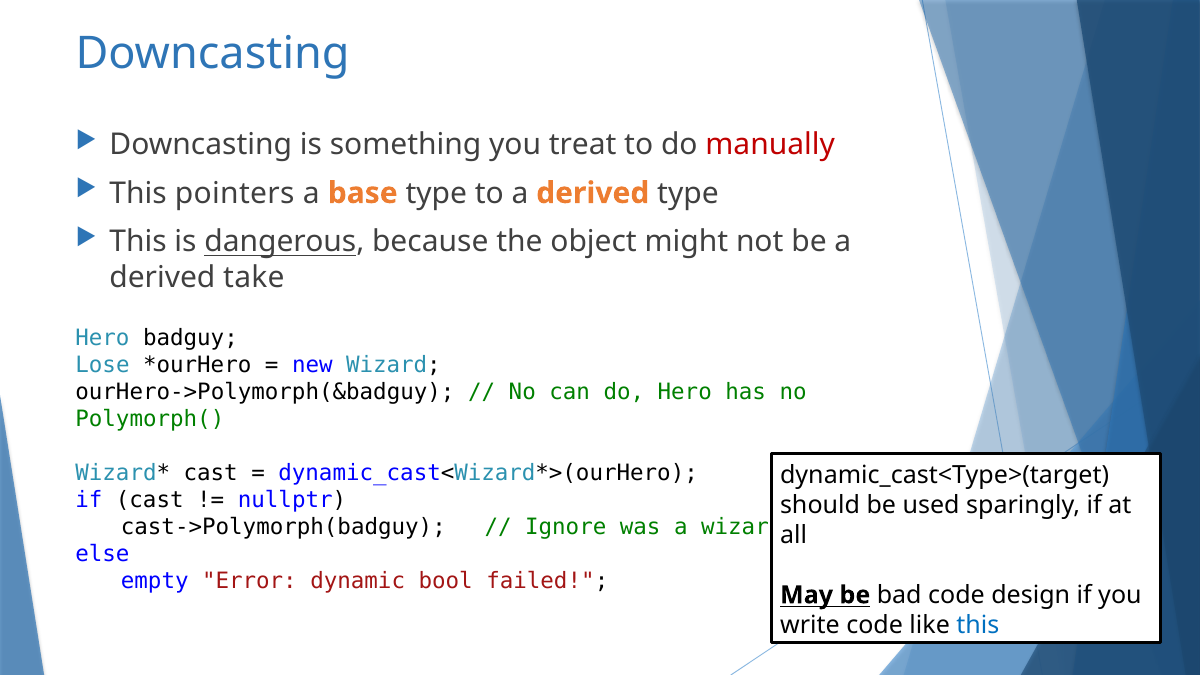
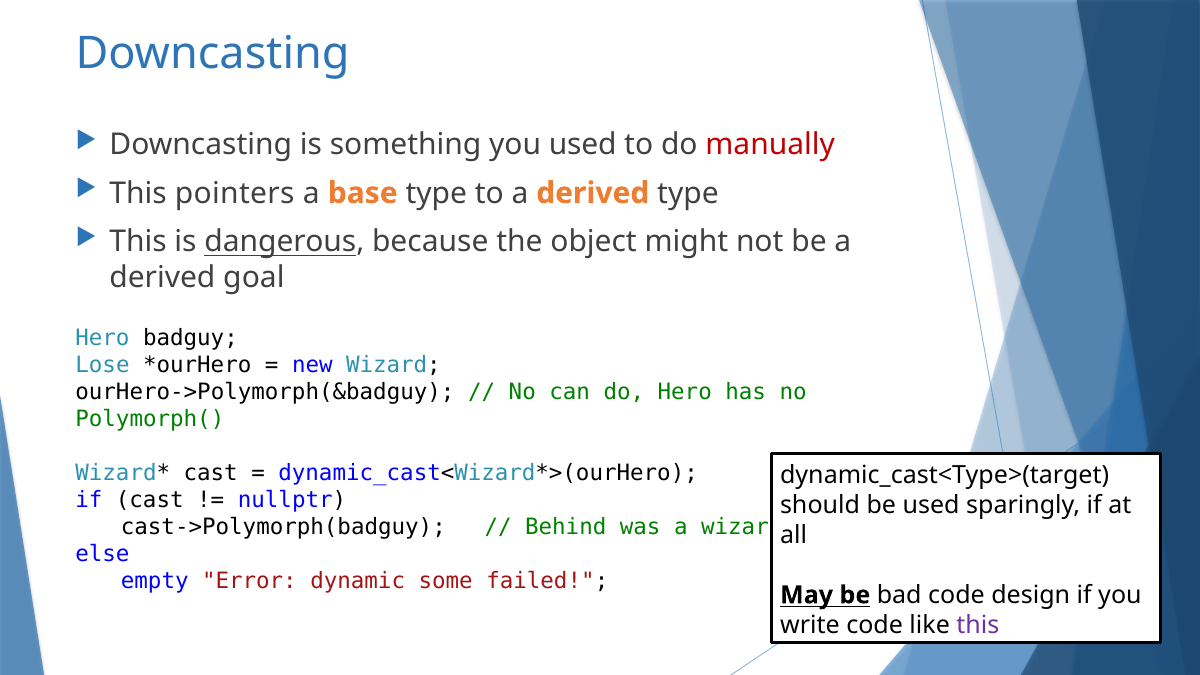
you treat: treat -> used
take: take -> goal
Ignore: Ignore -> Behind
bool: bool -> some
this at (978, 625) colour: blue -> purple
